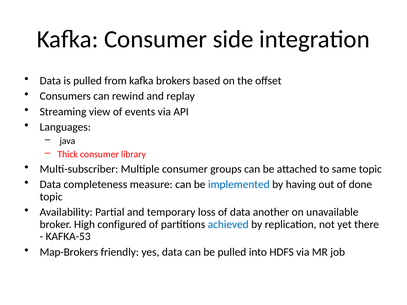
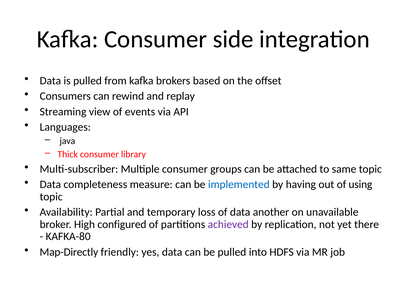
done: done -> using
achieved colour: blue -> purple
KAFKA-53: KAFKA-53 -> KAFKA-80
Map-Brokers: Map-Brokers -> Map-Directly
